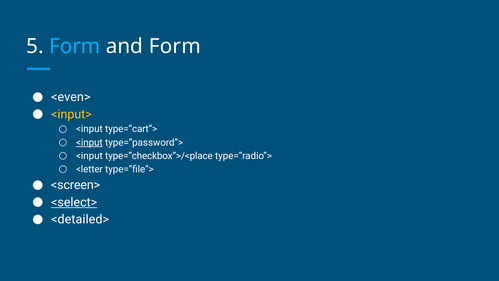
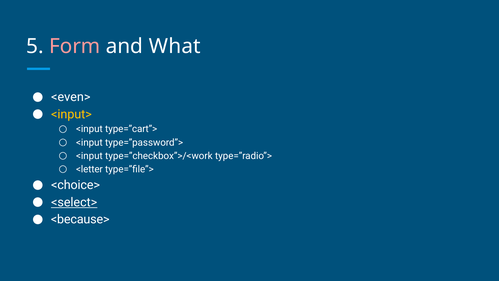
Form at (75, 46) colour: light blue -> pink
and Form: Form -> What
<input at (89, 142) underline: present -> none
type=”checkbox”>/<place: type=”checkbox”>/<place -> type=”checkbox”>/<work
<screen>: <screen> -> <choice>
<detailed>: <detailed> -> <because>
